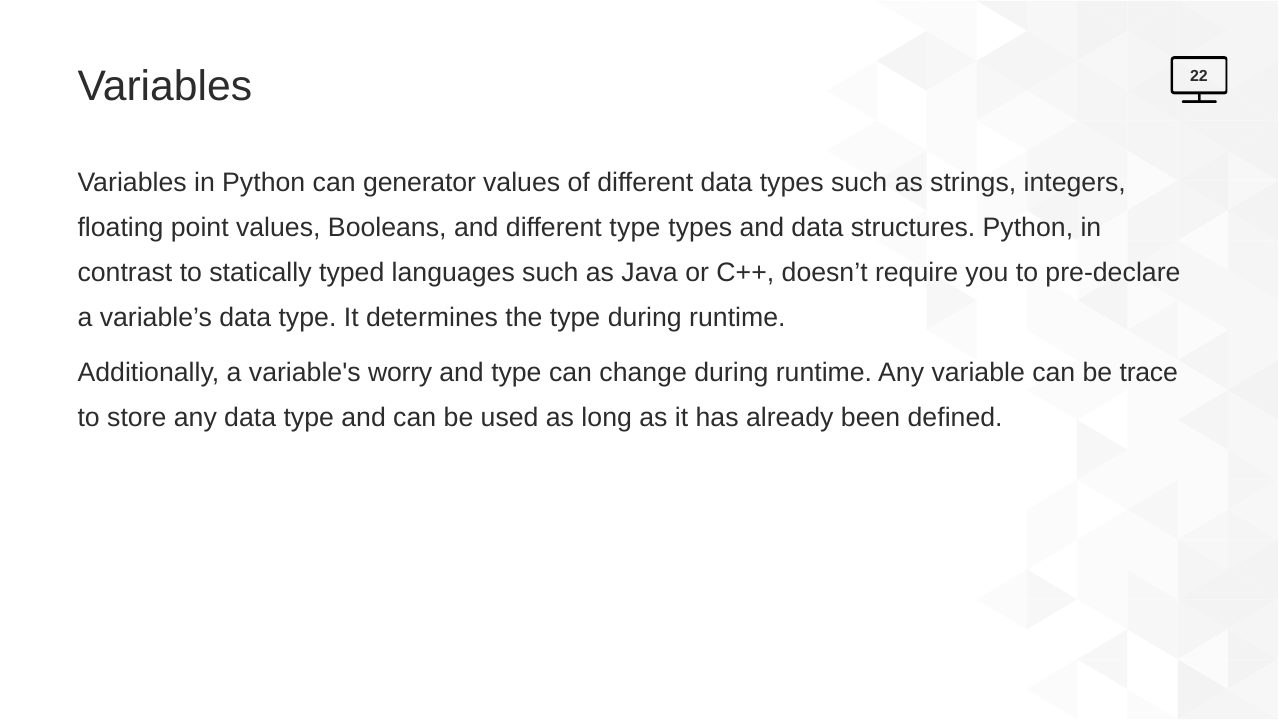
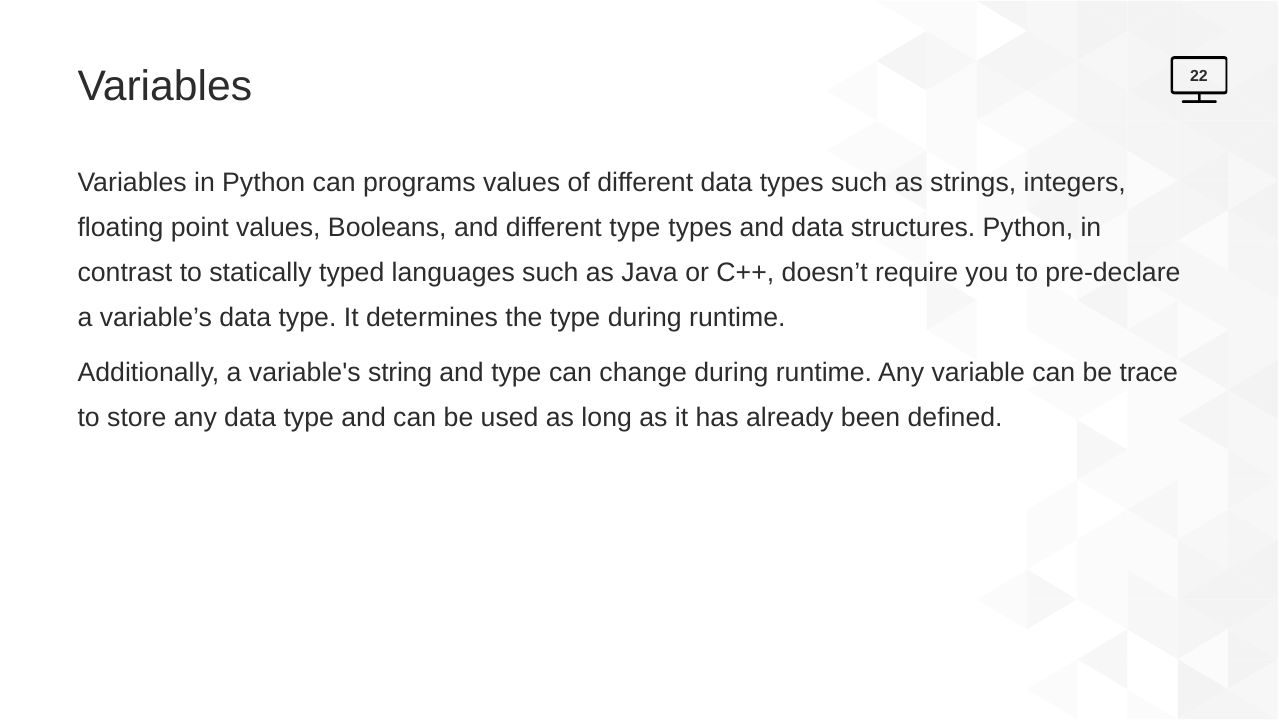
generator: generator -> programs
worry: worry -> string
